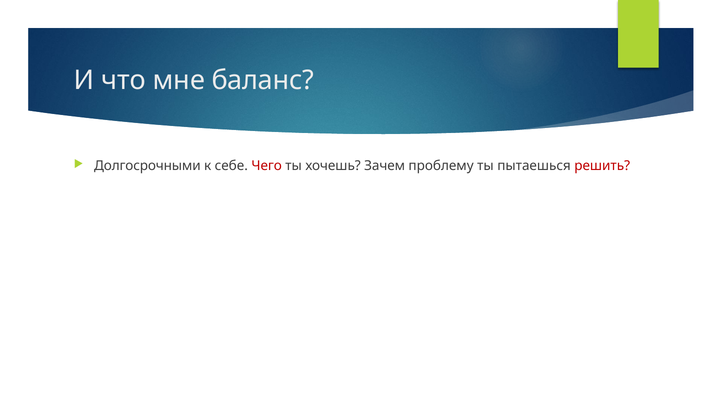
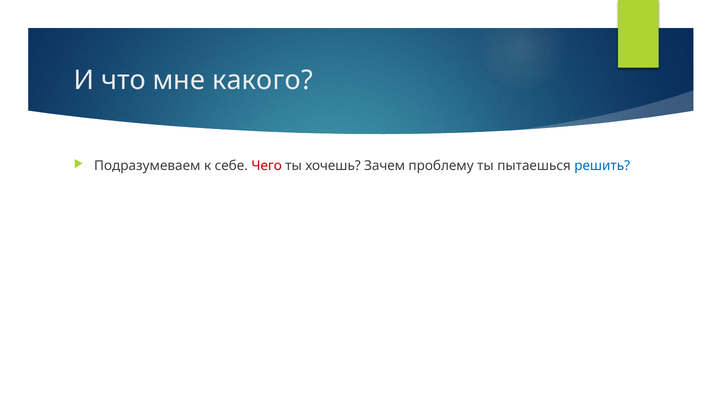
баланс: баланс -> какого
Долгосрочными: Долгосрочными -> Подразумеваем
решить colour: red -> blue
